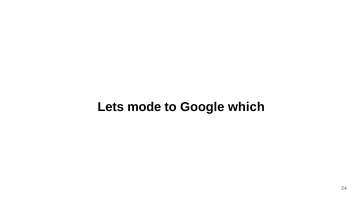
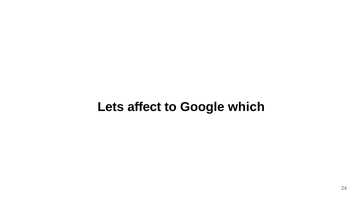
mode: mode -> affect
